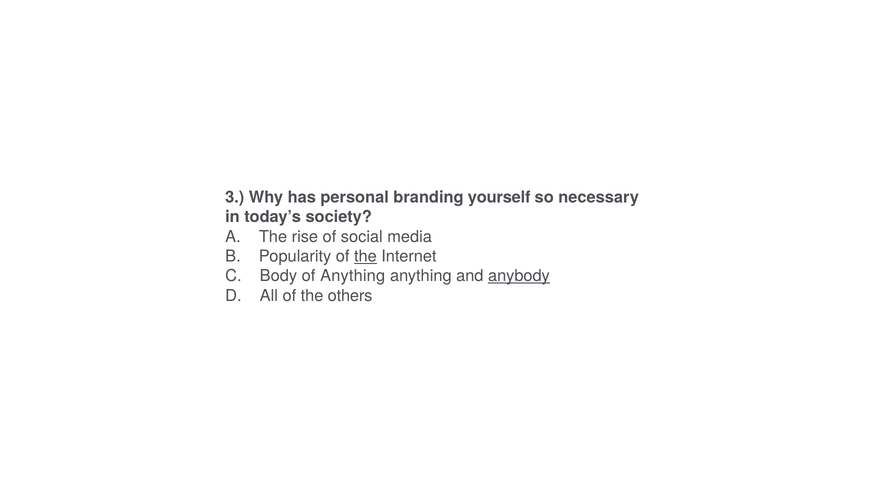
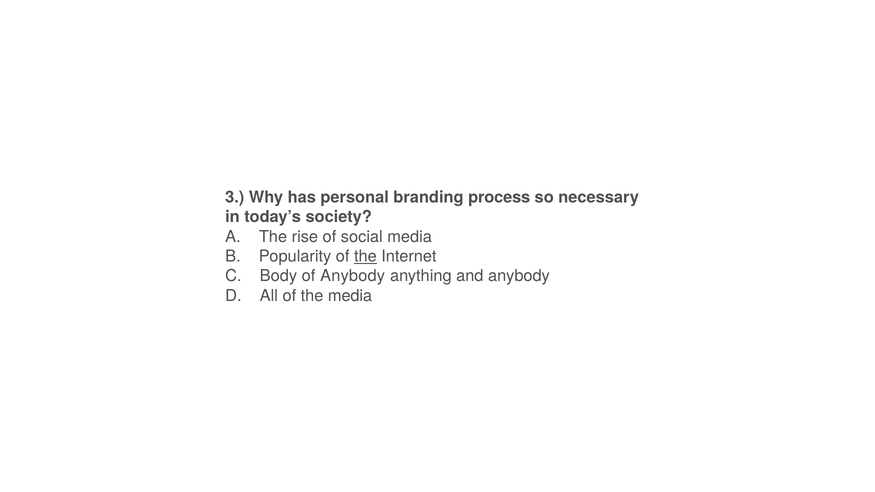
yourself: yourself -> process
of Anything: Anything -> Anybody
anybody at (519, 276) underline: present -> none
the others: others -> media
